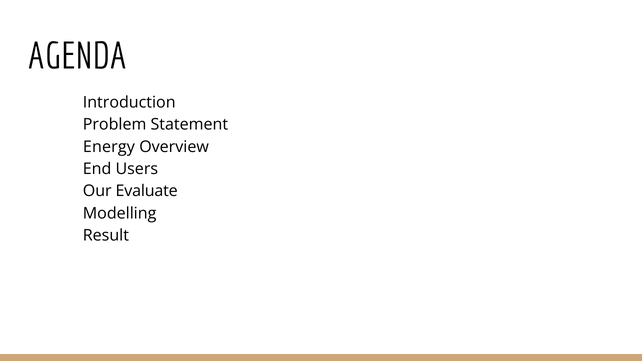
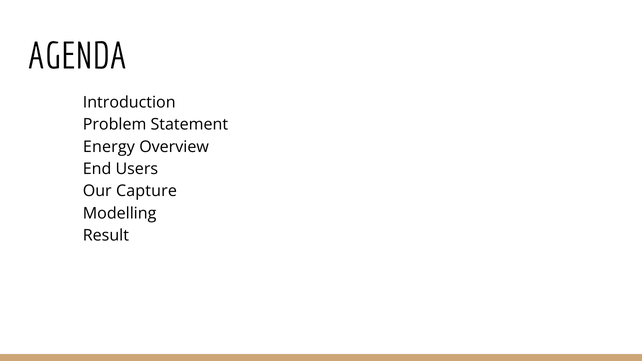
Evaluate: Evaluate -> Capture
